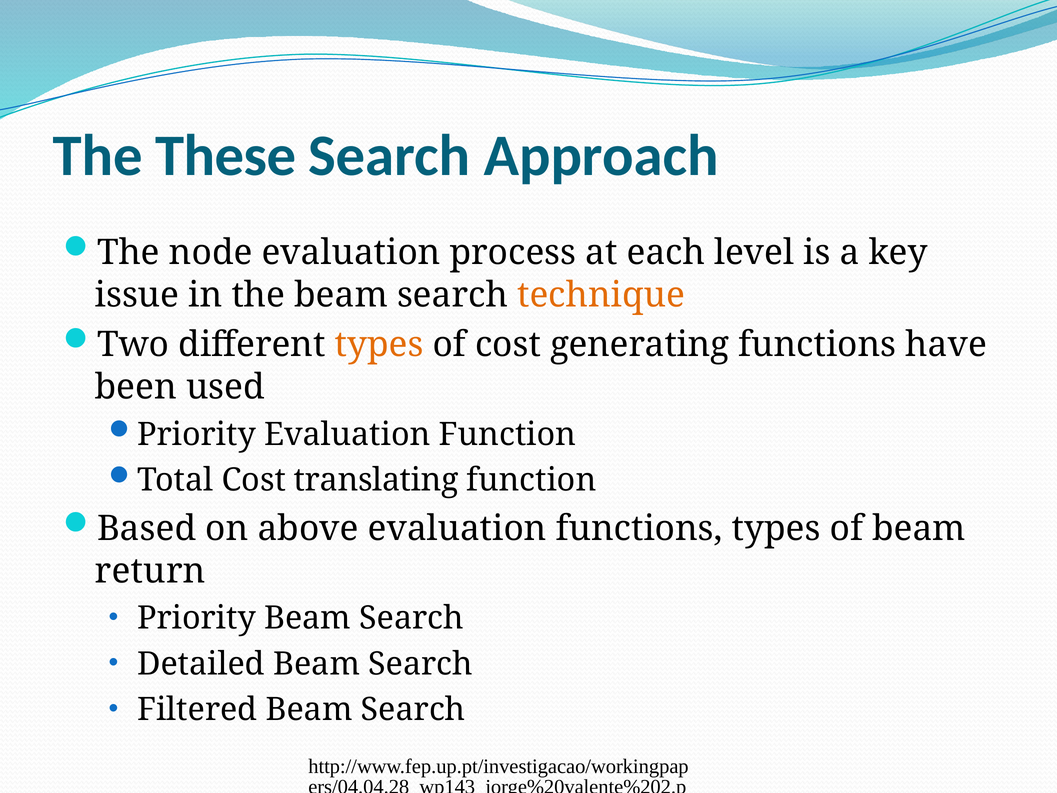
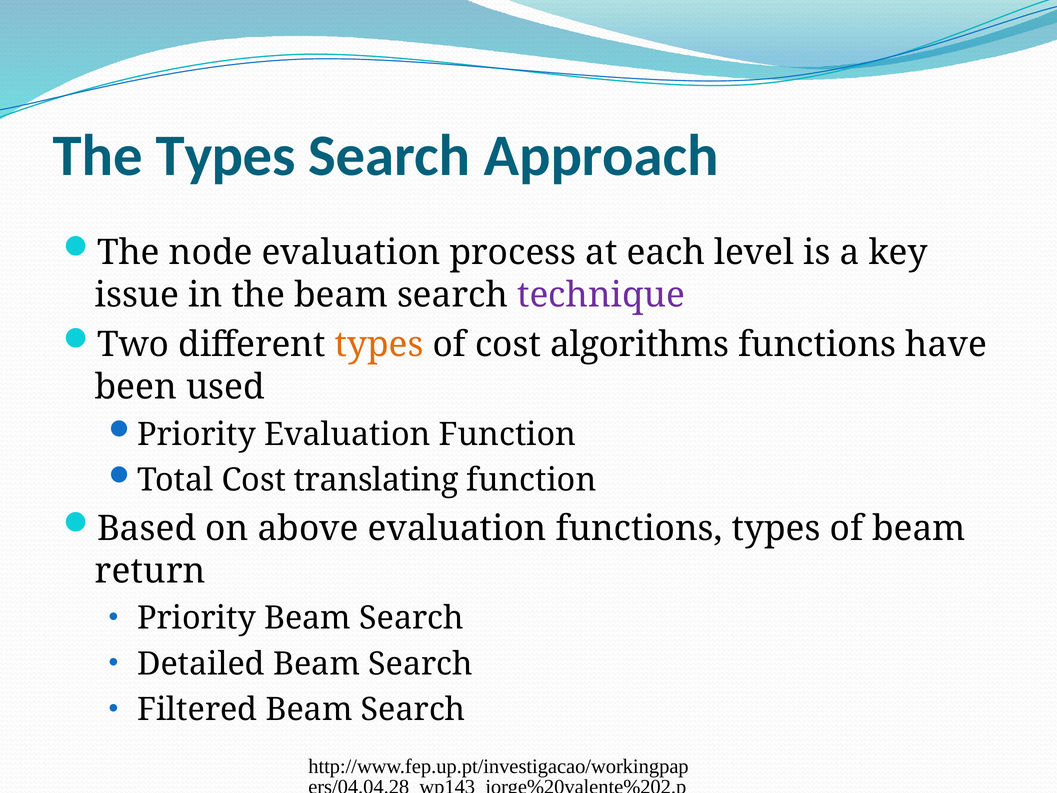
The These: These -> Types
technique colour: orange -> purple
generating: generating -> algorithms
